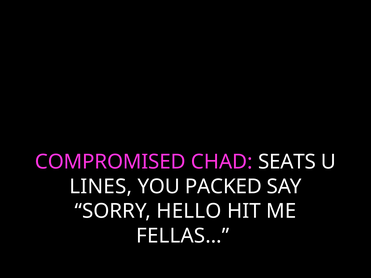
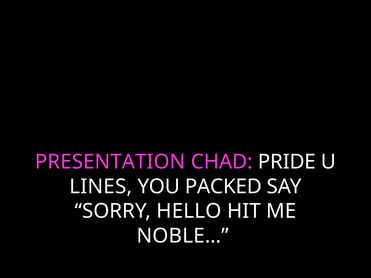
COMPROMISED: COMPROMISED -> PRESENTATION
SEATS: SEATS -> PRIDE
FELLAS…: FELLAS… -> NOBLE…
